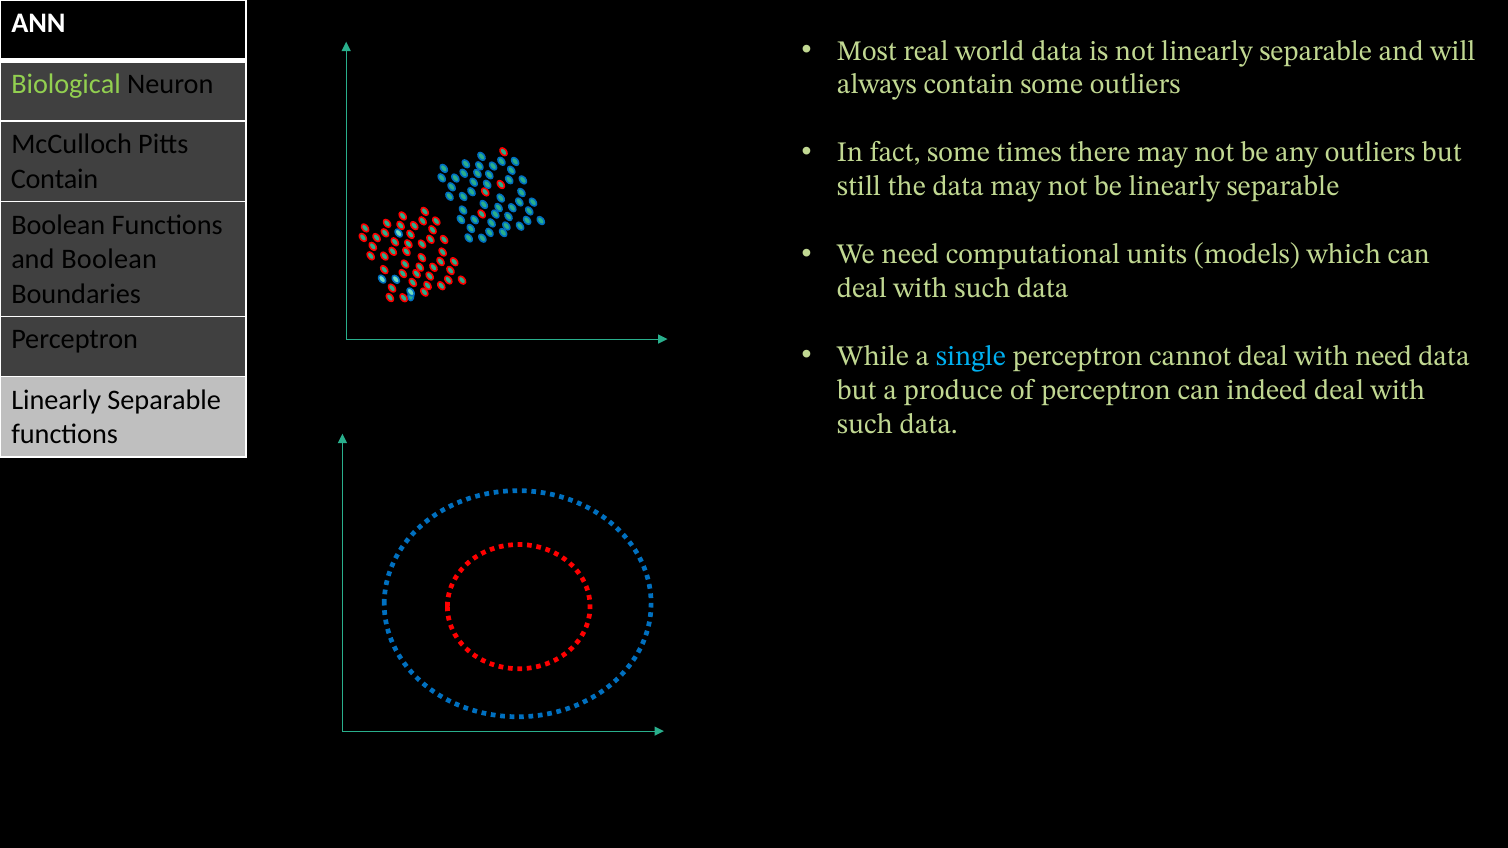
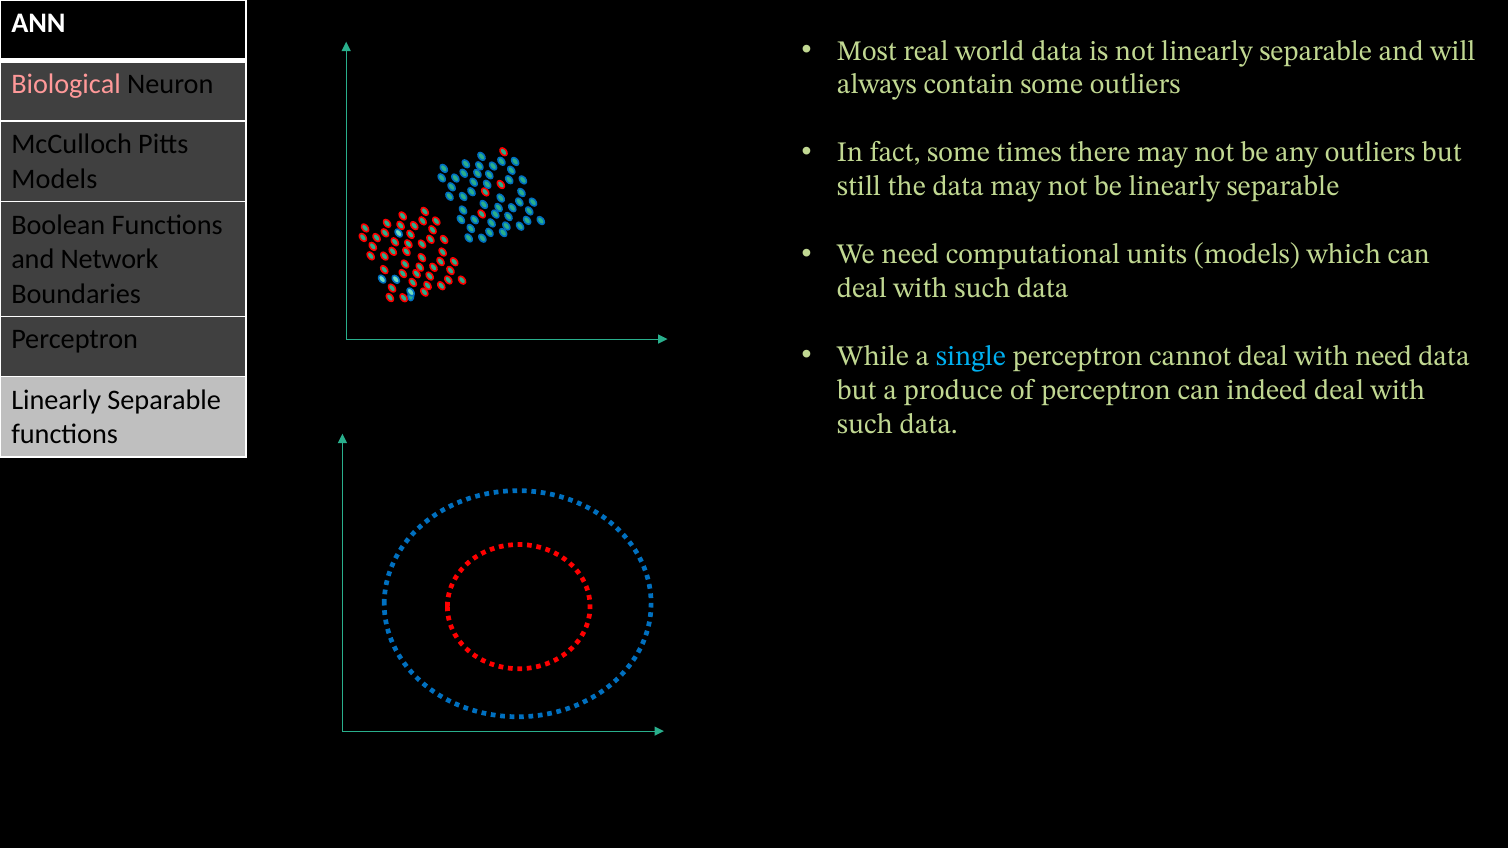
Biological colour: light green -> pink
Contain at (55, 179): Contain -> Models
and Boolean: Boolean -> Network
